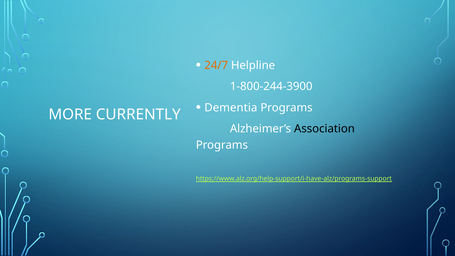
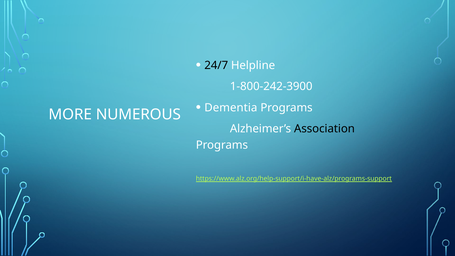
24/7 colour: orange -> black
1-800-244-3900: 1-800-244-3900 -> 1-800-242-3900
CURRENTLY: CURRENTLY -> NUMEROUS
